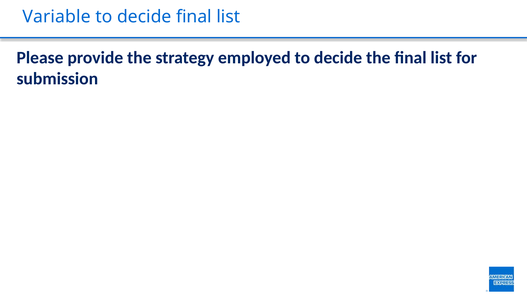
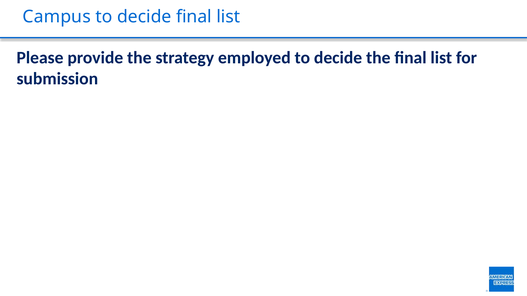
Variable: Variable -> Campus
